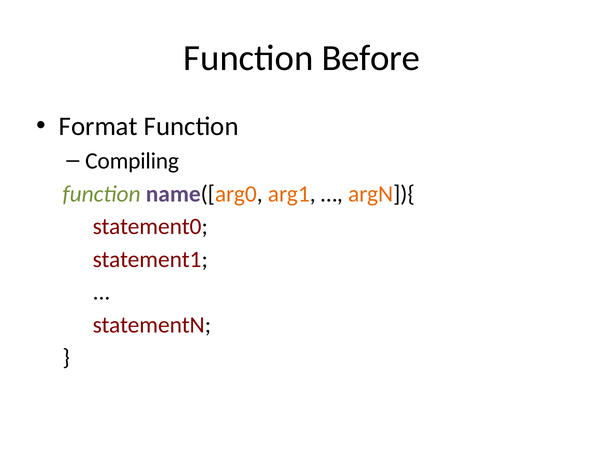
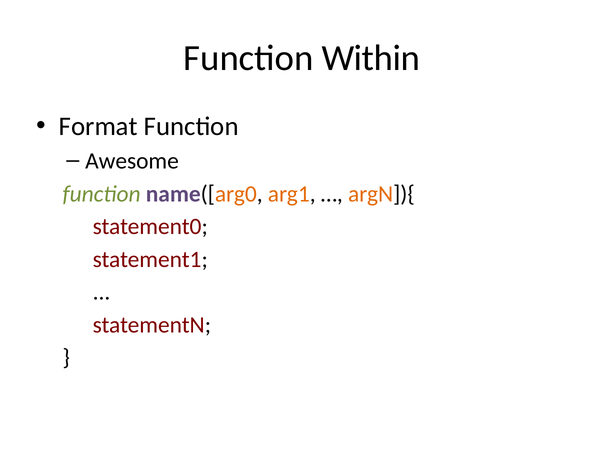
Before: Before -> Within
Compiling: Compiling -> Awesome
